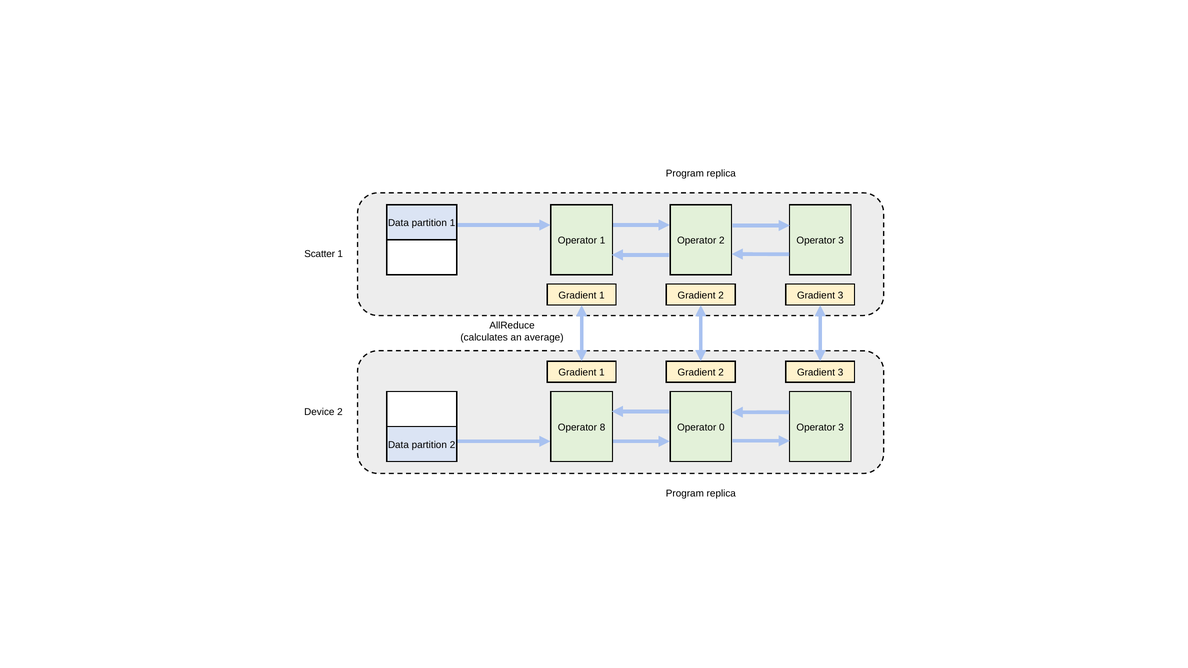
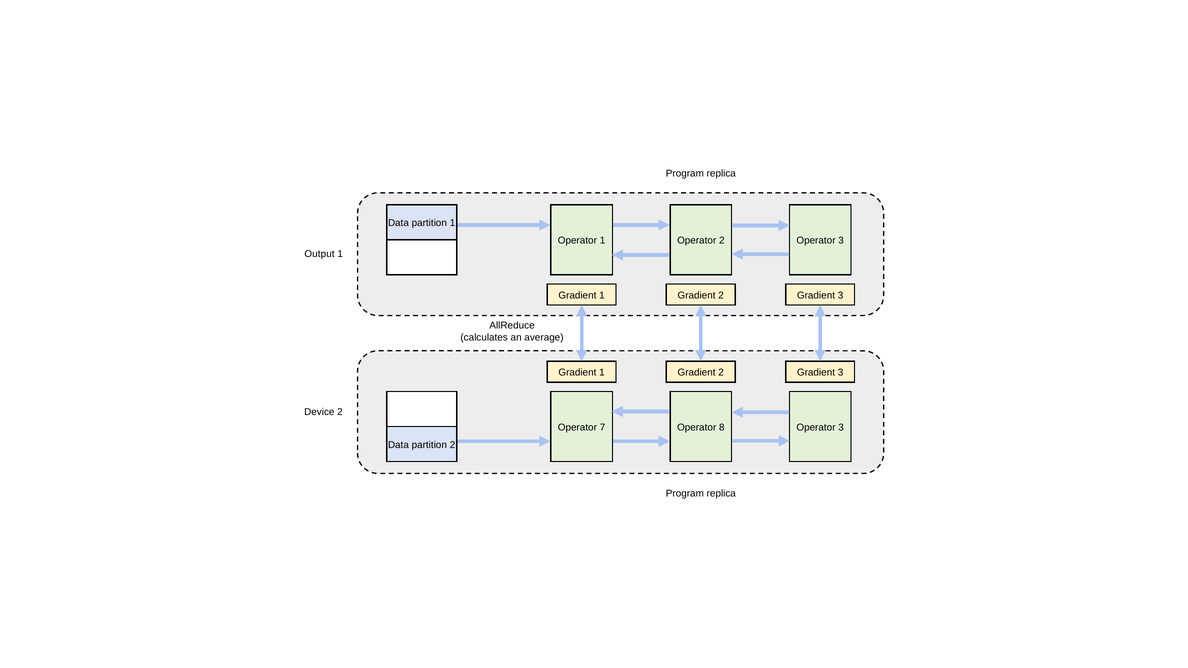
Scatter: Scatter -> Output
8: 8 -> 7
0: 0 -> 8
